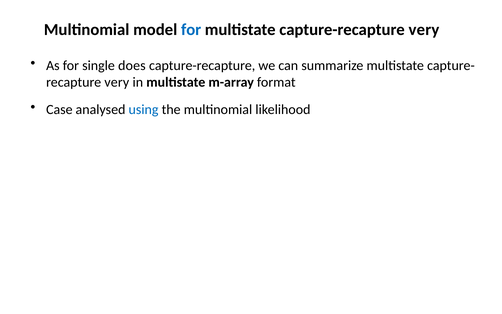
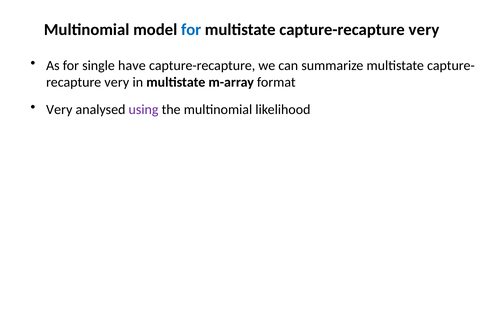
does: does -> have
Case at (59, 109): Case -> Very
using colour: blue -> purple
